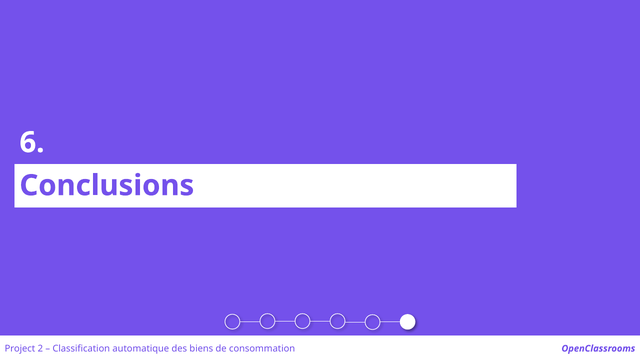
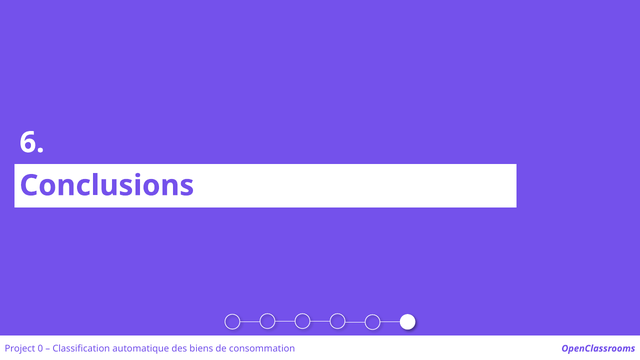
2: 2 -> 0
